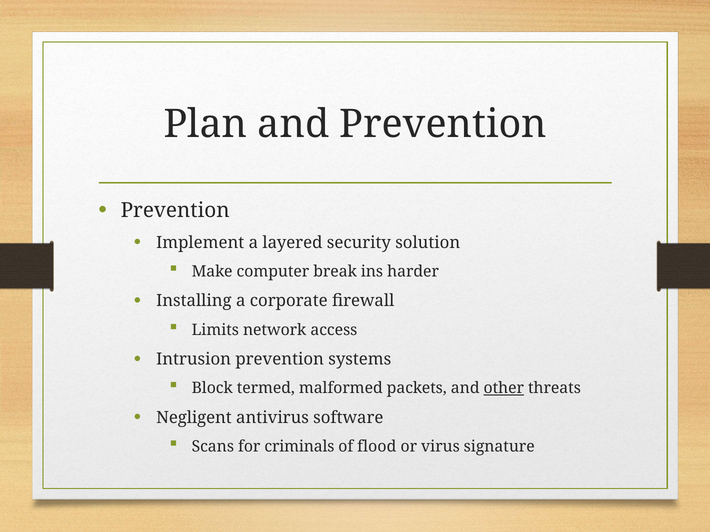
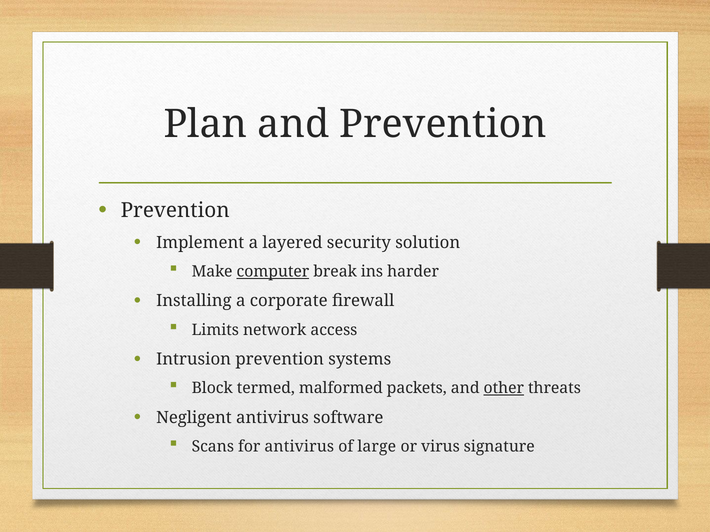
computer underline: none -> present
for criminals: criminals -> antivirus
flood: flood -> large
